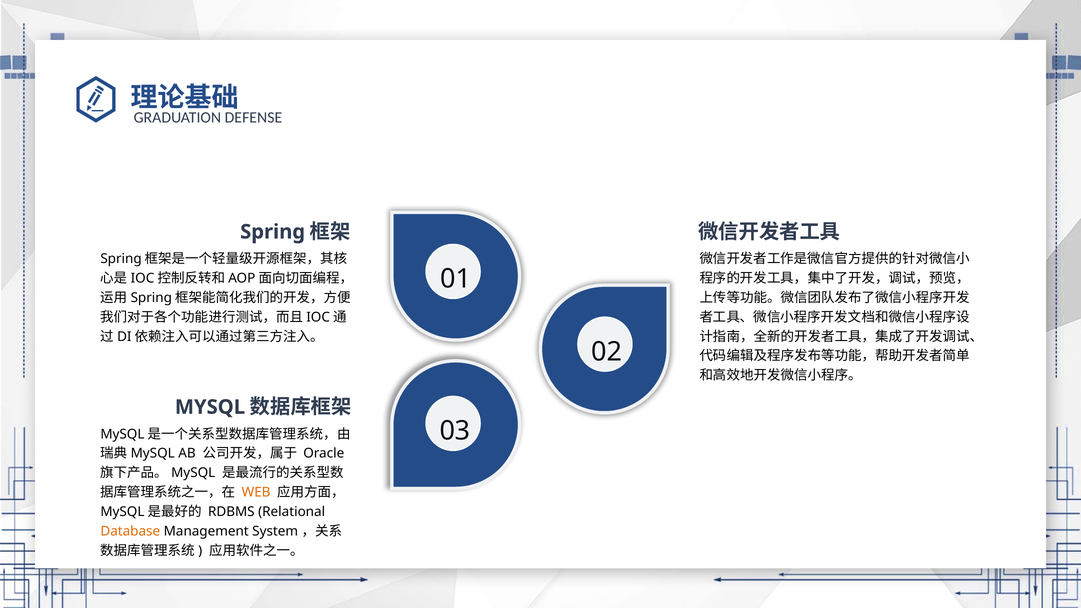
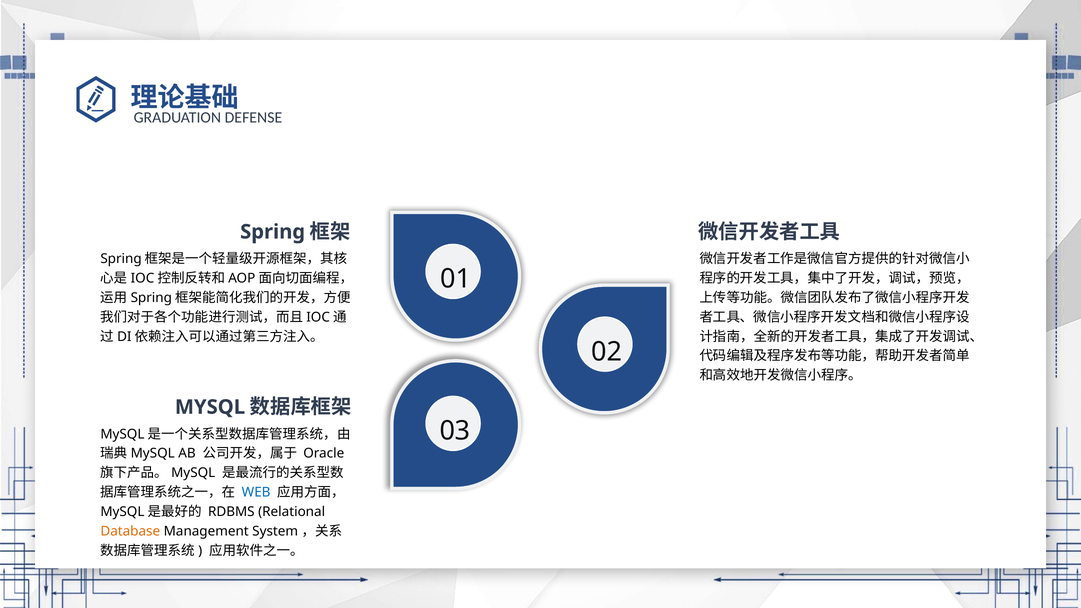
WEB colour: orange -> blue
